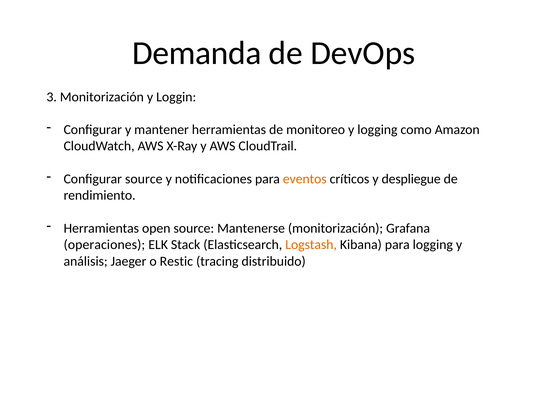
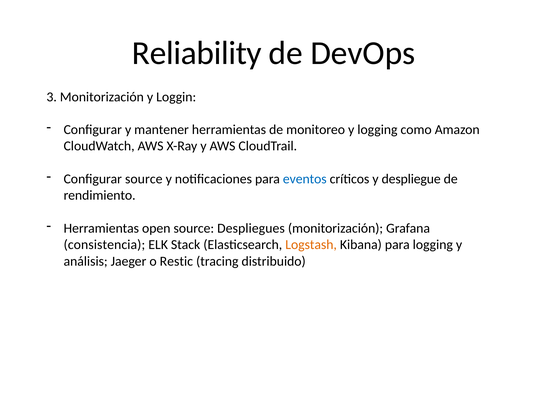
Demanda: Demanda -> Reliability
eventos colour: orange -> blue
Mantenerse: Mantenerse -> Despliegues
operaciones: operaciones -> consistencia
